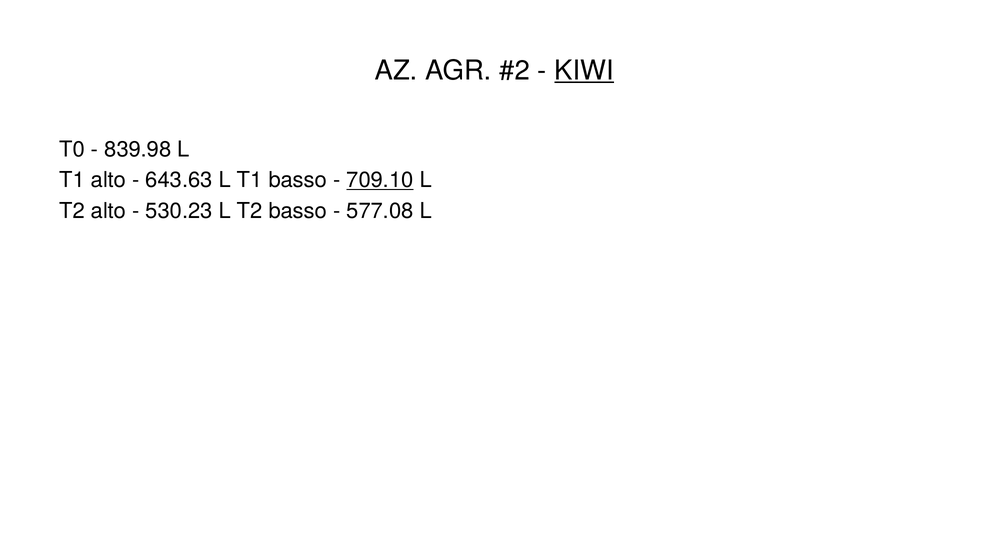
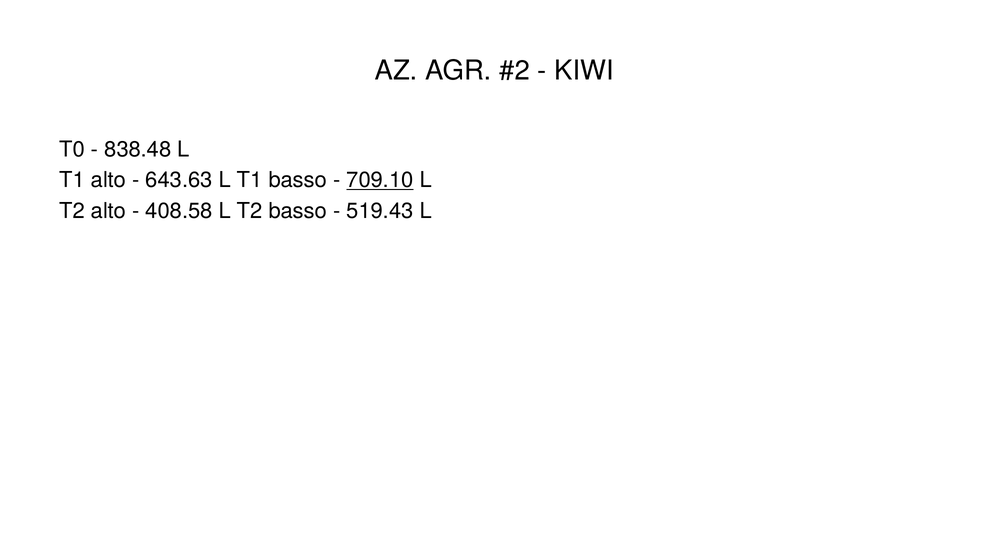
KIWI underline: present -> none
839.98: 839.98 -> 838.48
530.23: 530.23 -> 408.58
577.08: 577.08 -> 519.43
